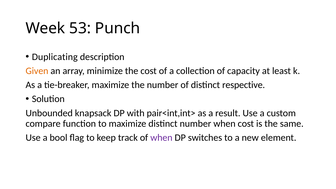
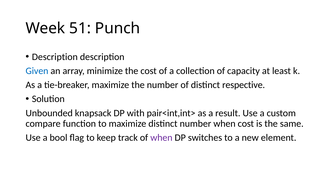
53: 53 -> 51
Duplicating at (55, 57): Duplicating -> Description
Given colour: orange -> blue
